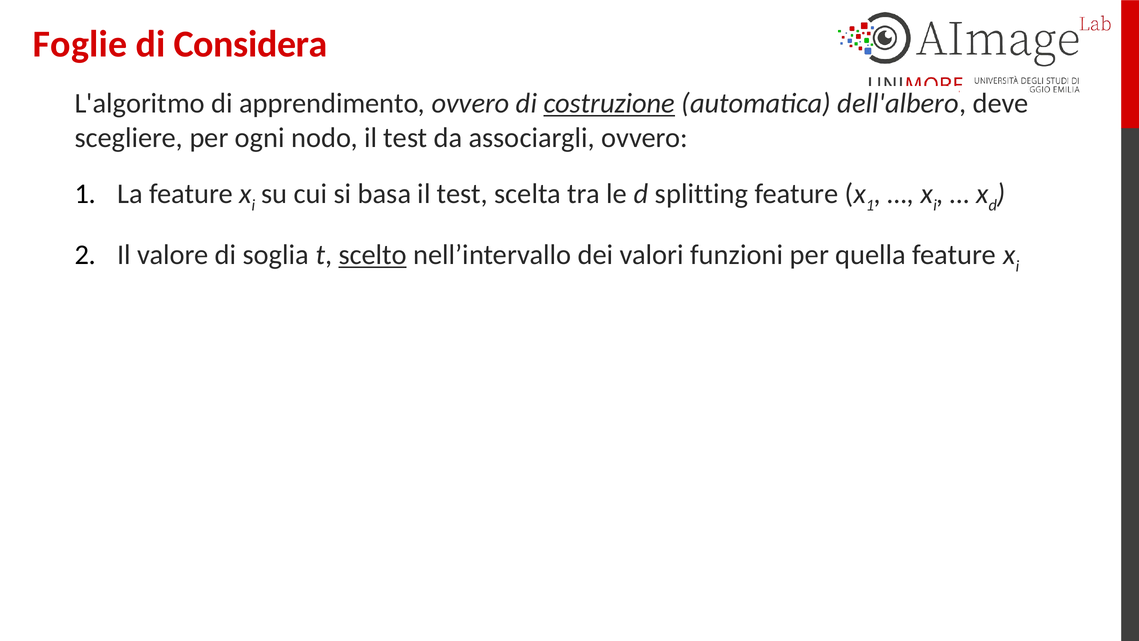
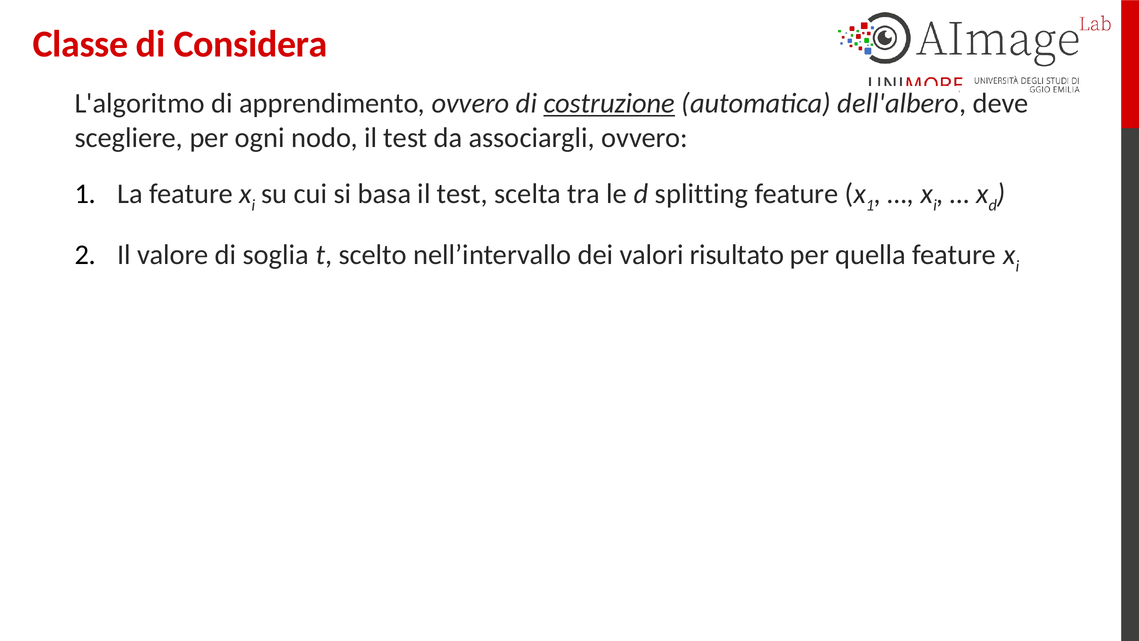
Foglie: Foglie -> Classe
scelto underline: present -> none
funzioni: funzioni -> risultato
